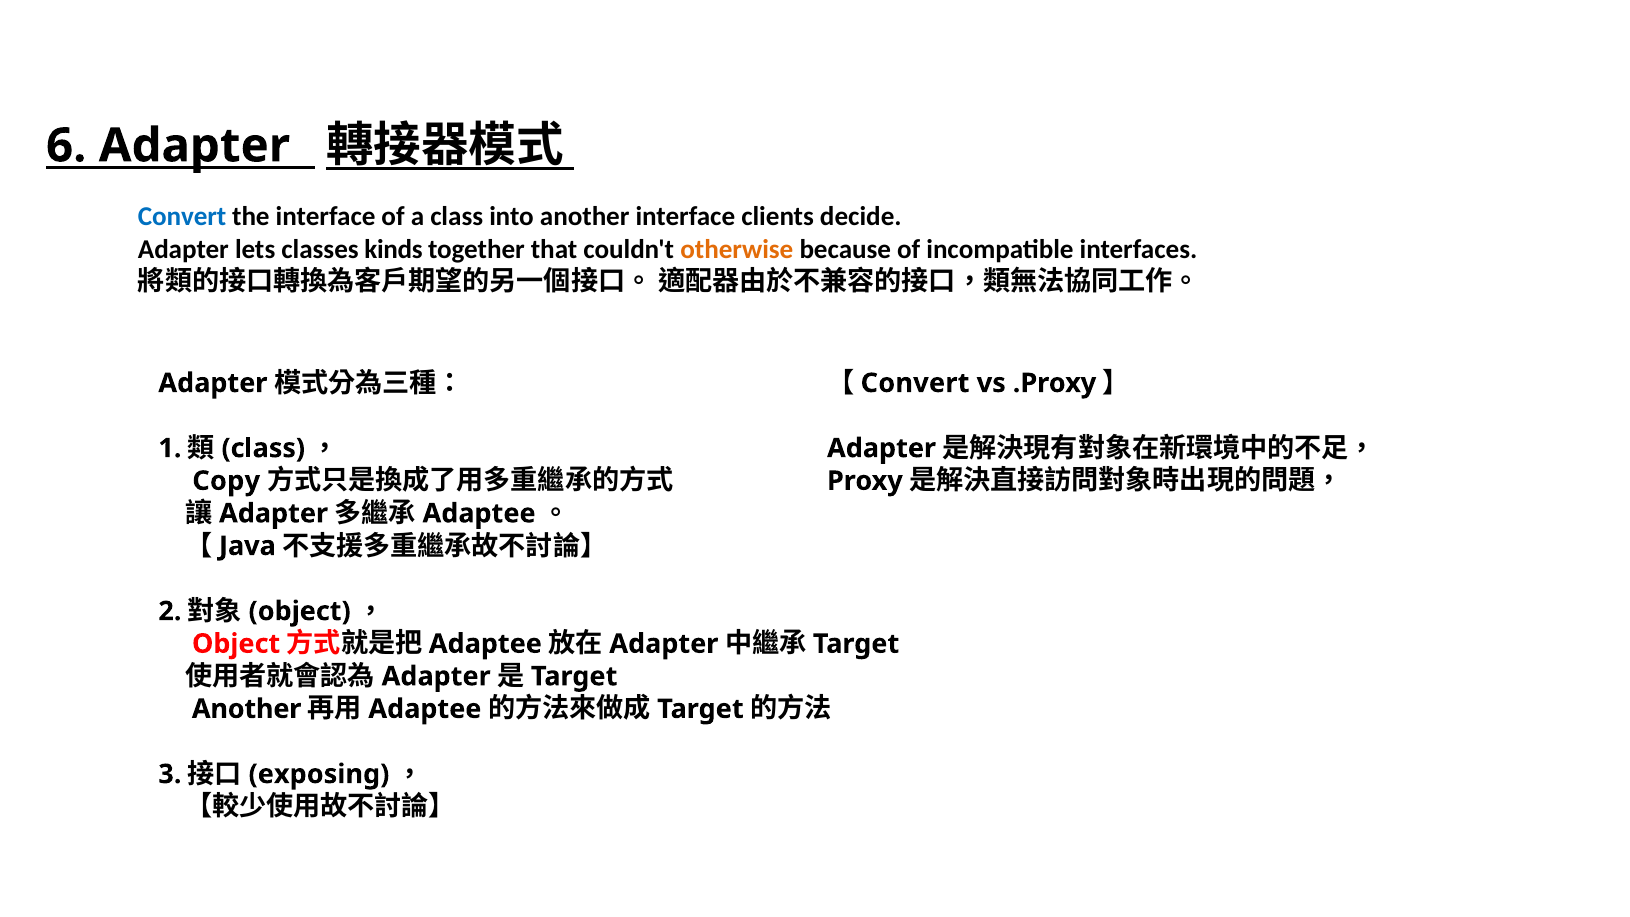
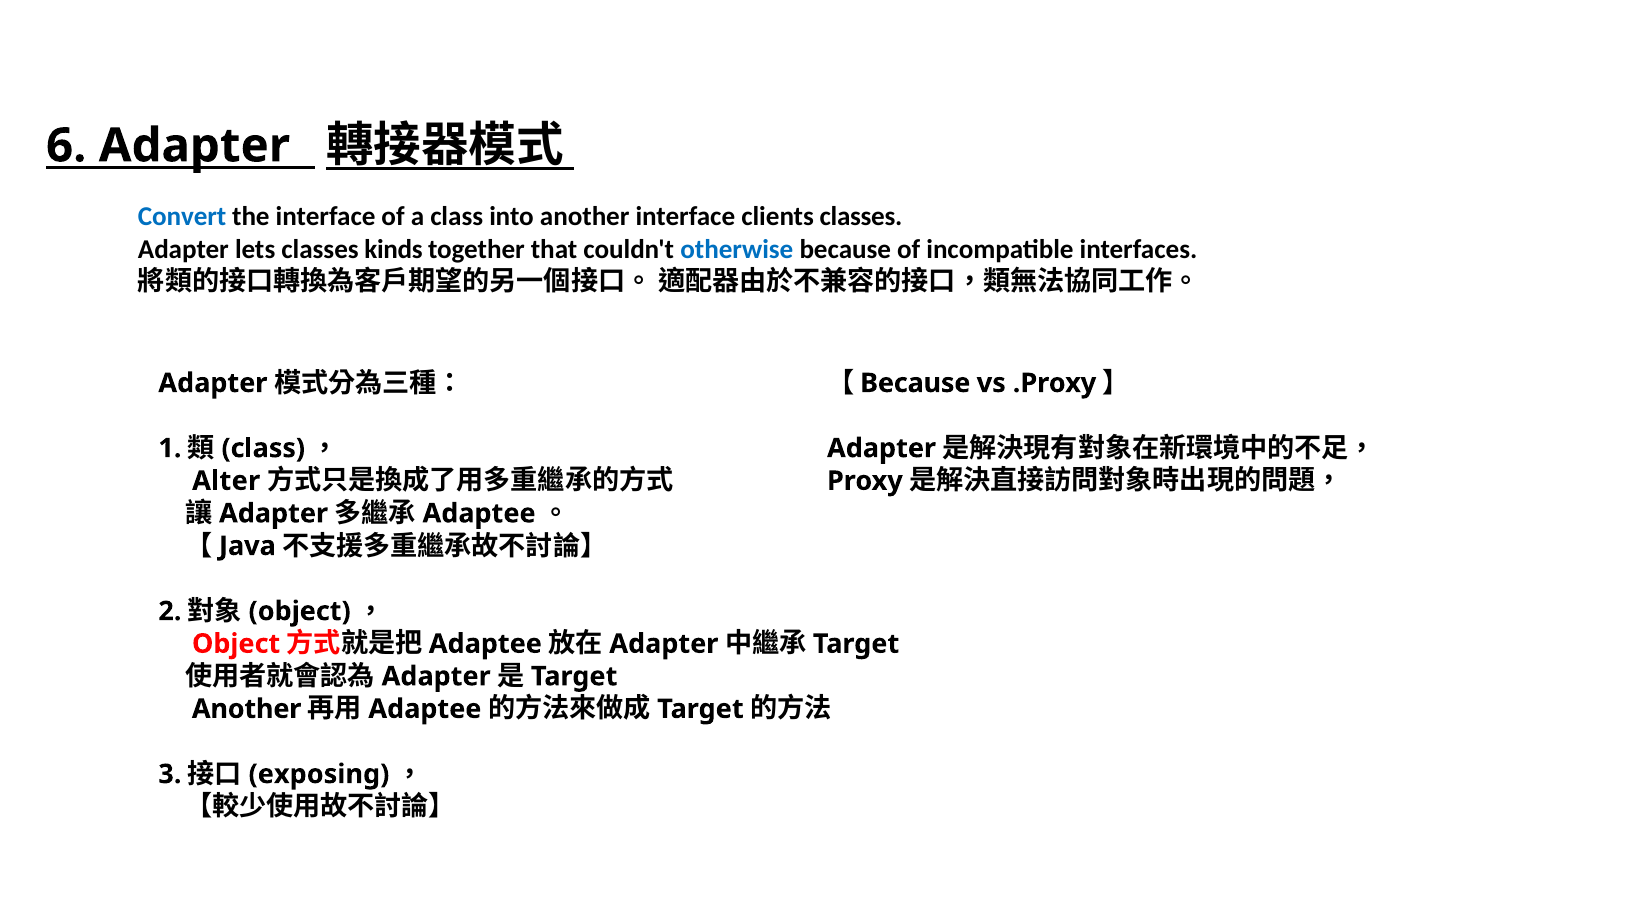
clients decide: decide -> classes
otherwise colour: orange -> blue
Convert at (915, 383): Convert -> Because
Copy: Copy -> Alter
